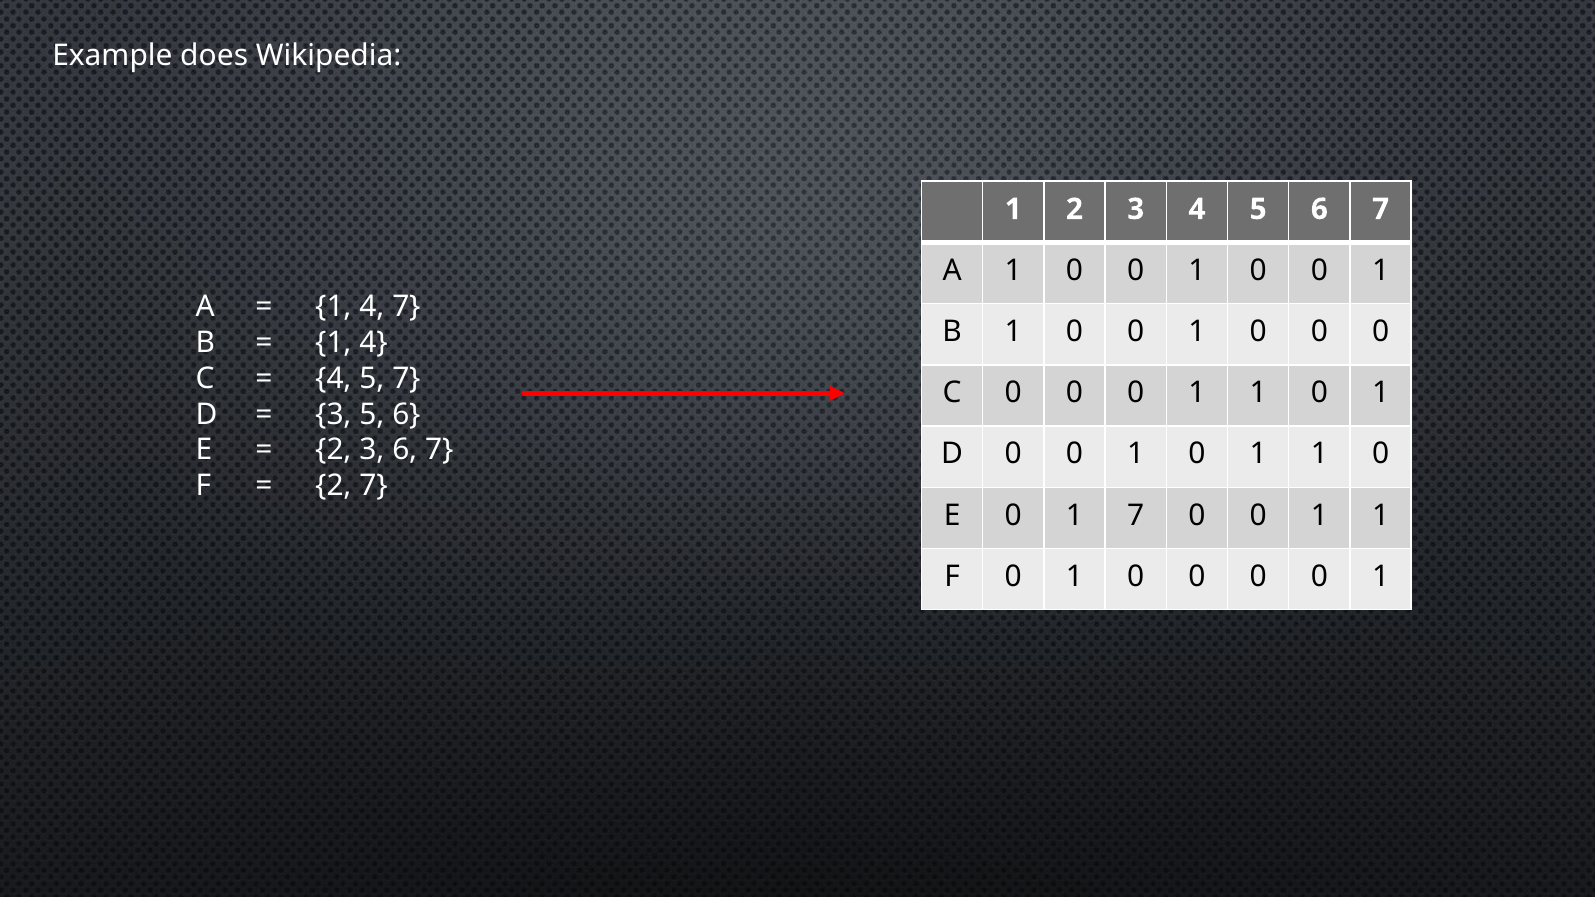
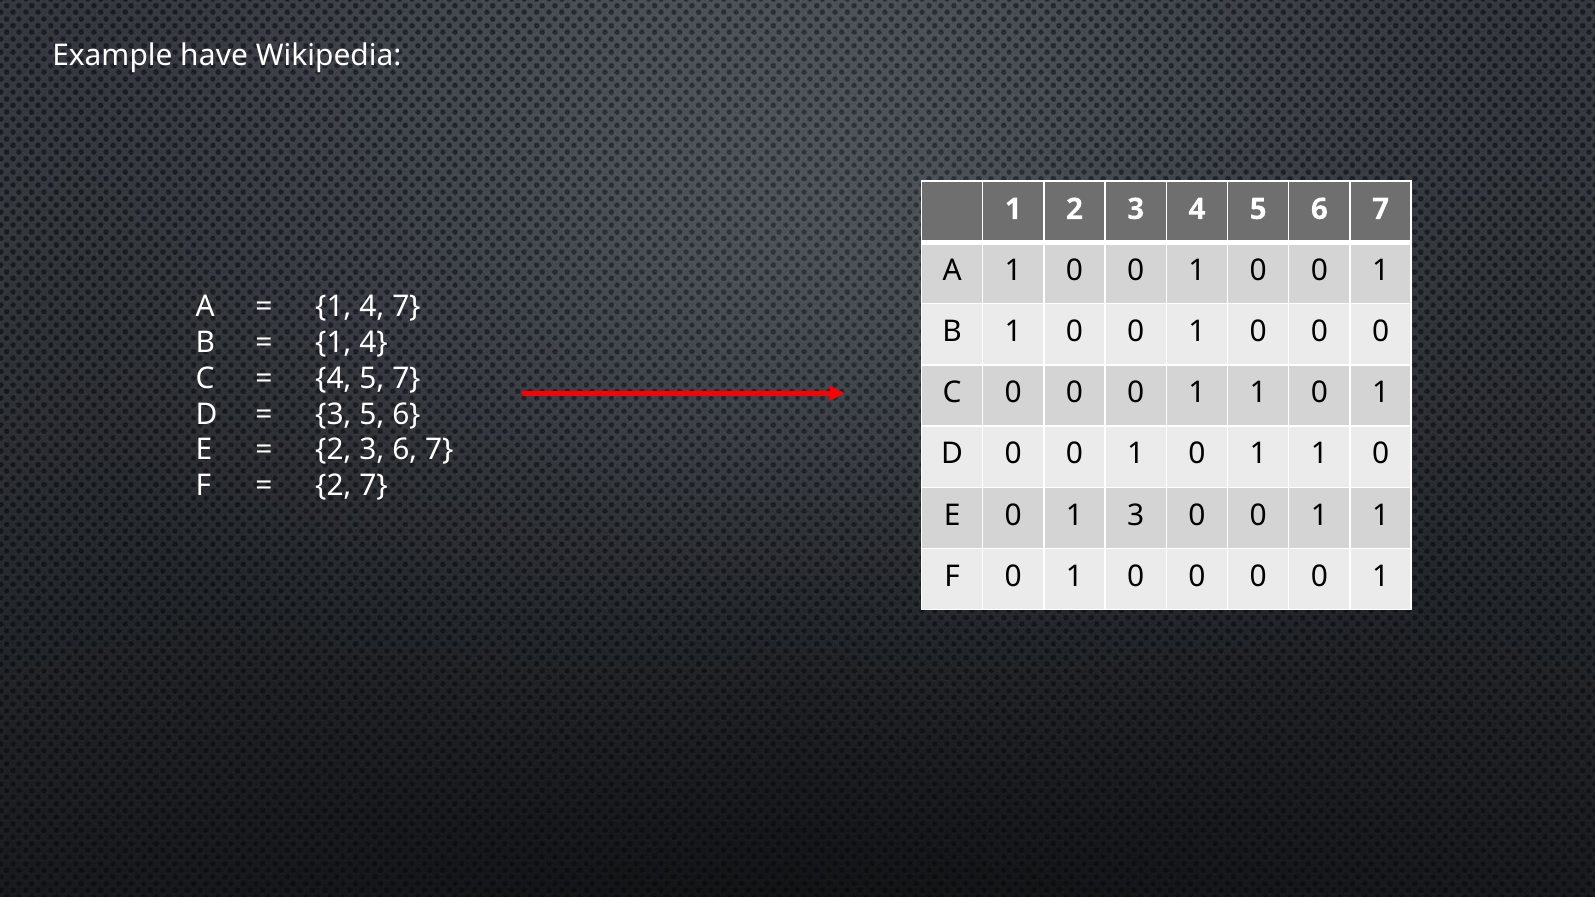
does: does -> have
1 7: 7 -> 3
